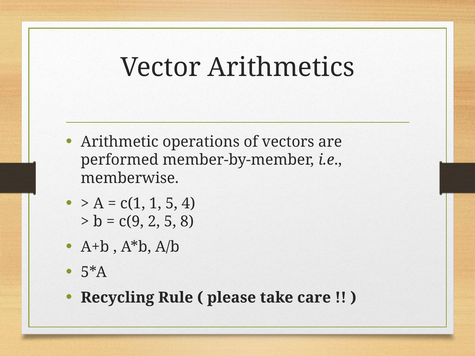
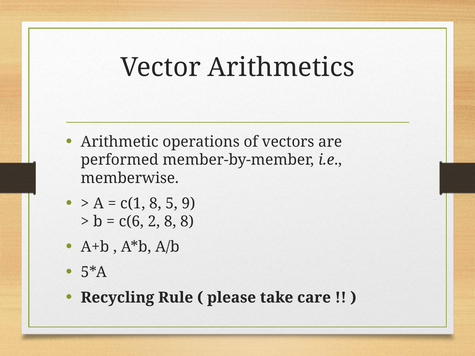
c(1 1: 1 -> 8
4: 4 -> 9
c(9: c(9 -> c(6
2 5: 5 -> 8
